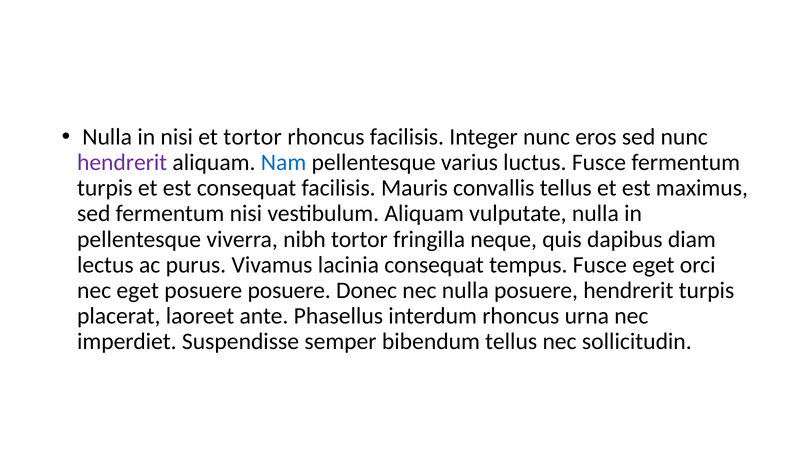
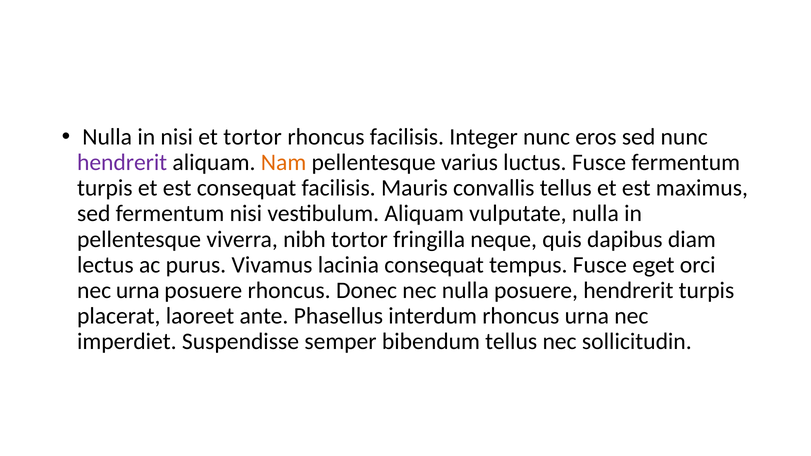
Nam colour: blue -> orange
nec eget: eget -> urna
posuere posuere: posuere -> rhoncus
